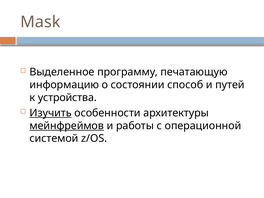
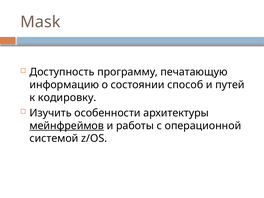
Выделенное: Выделенное -> Доступность
устройства: устройства -> кодировку
Изучить underline: present -> none
